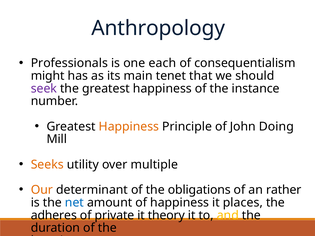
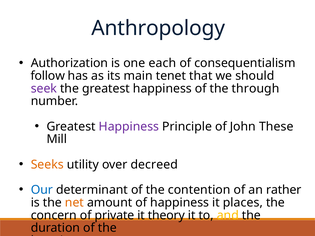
Professionals: Professionals -> Authorization
might: might -> follow
instance: instance -> through
Happiness at (129, 127) colour: orange -> purple
Doing: Doing -> These
multiple: multiple -> decreed
Our colour: orange -> blue
obligations: obligations -> contention
net colour: blue -> orange
adheres: adheres -> concern
